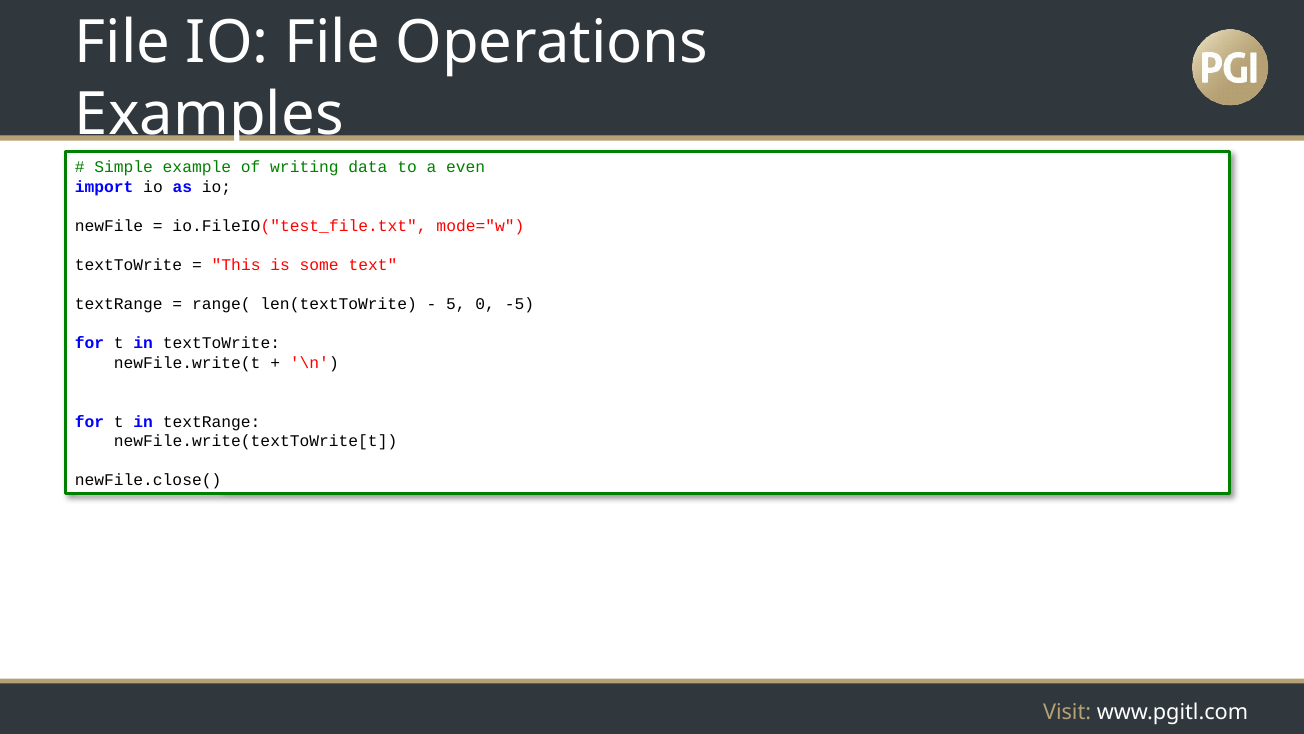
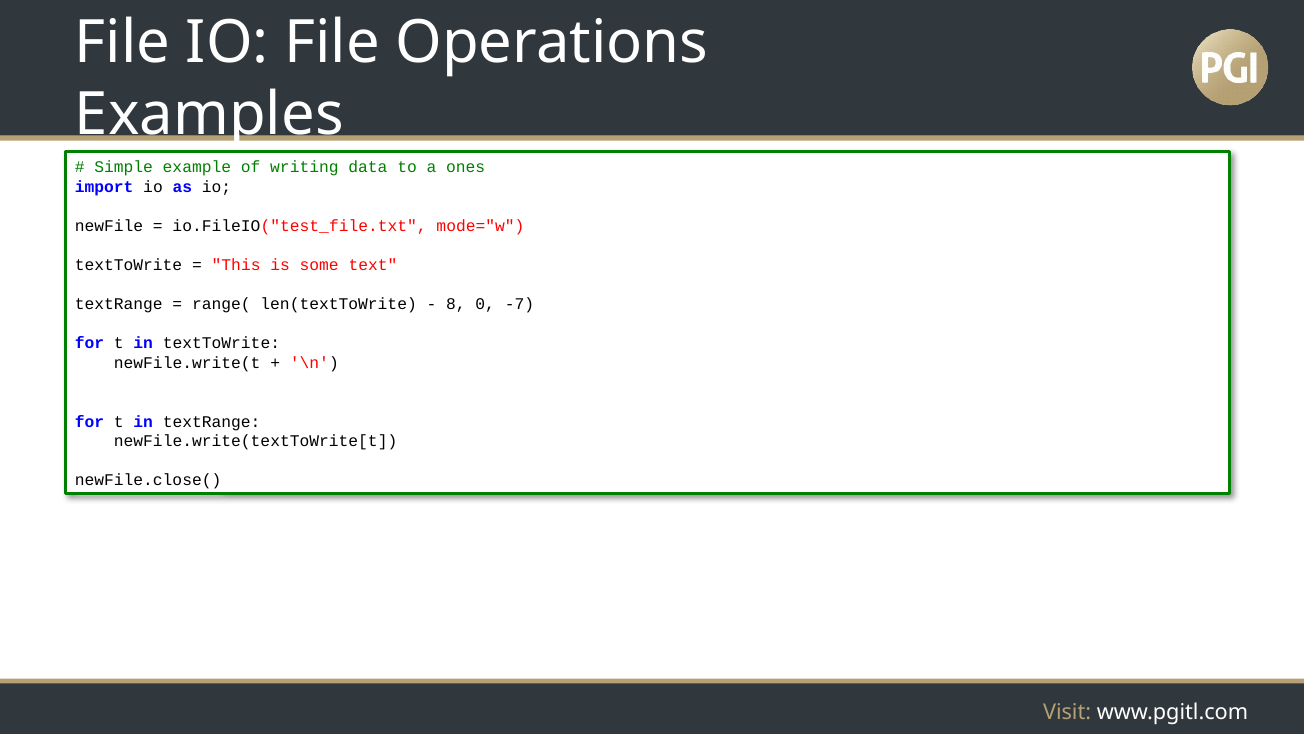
even: even -> ones
5: 5 -> 8
-5: -5 -> -7
